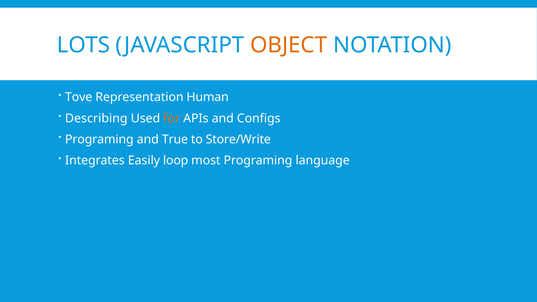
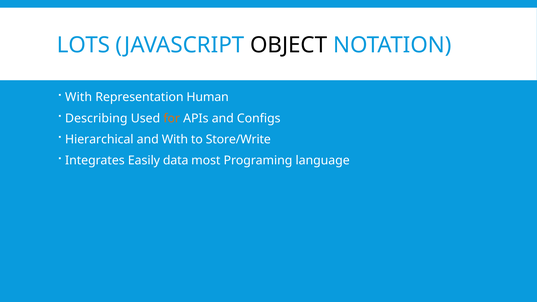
OBJECT colour: orange -> black
Tove at (79, 97): Tove -> With
Programing at (99, 139): Programing -> Hierarchical
and True: True -> With
loop: loop -> data
